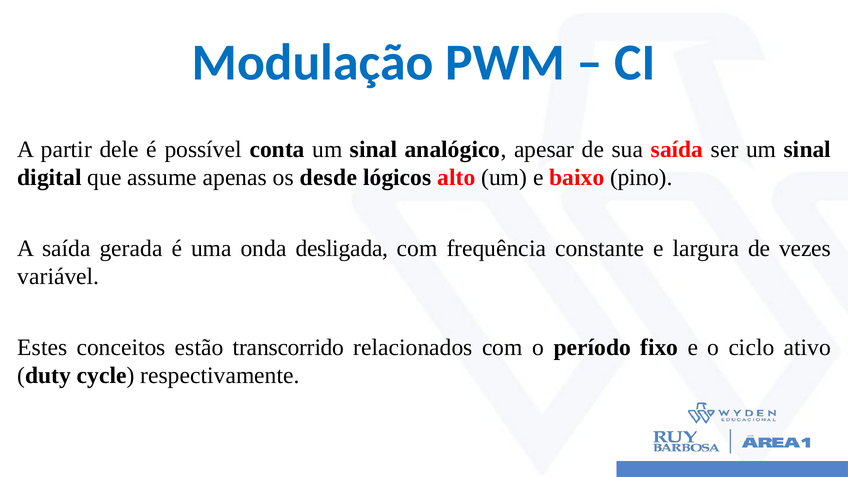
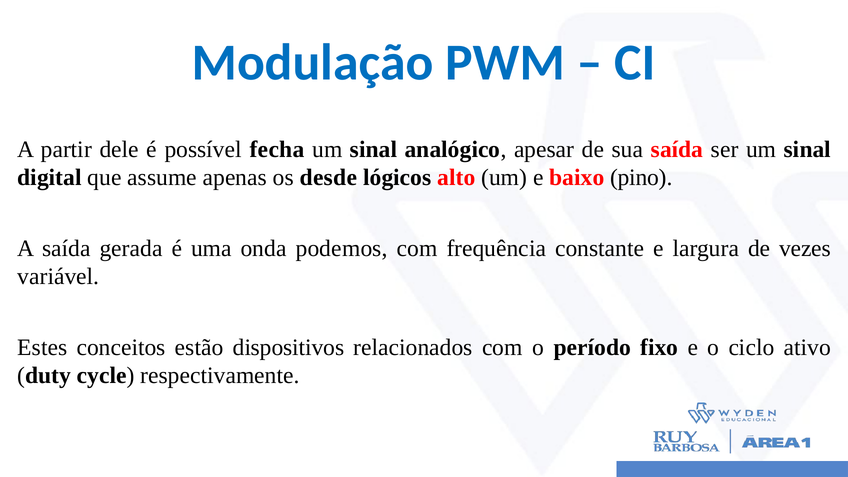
conta: conta -> fecha
desligada: desligada -> podemos
transcorrido: transcorrido -> dispositivos
